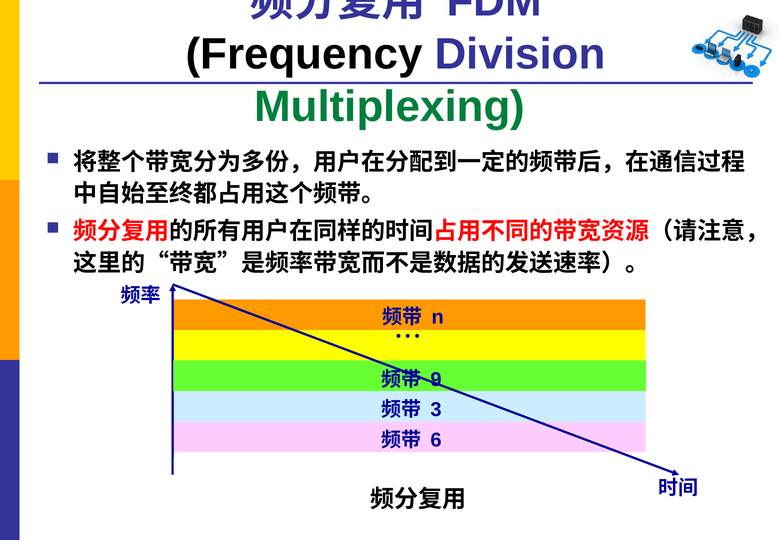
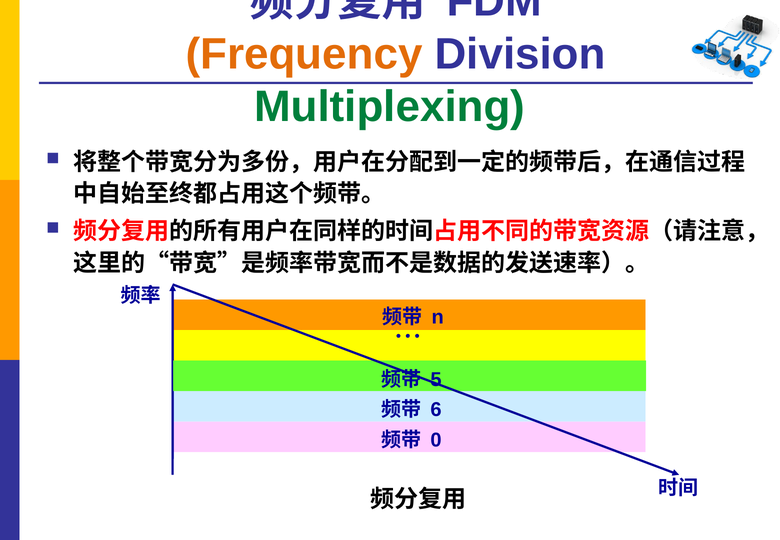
Frequency colour: black -> orange
9: 9 -> 5
3: 3 -> 6
6: 6 -> 0
